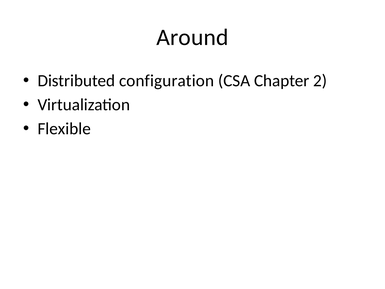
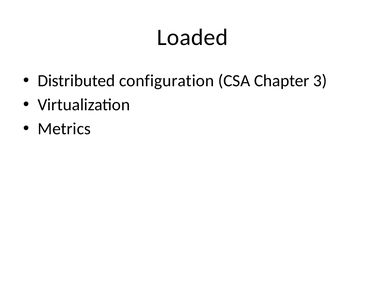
Around: Around -> Loaded
2: 2 -> 3
Flexible: Flexible -> Metrics
